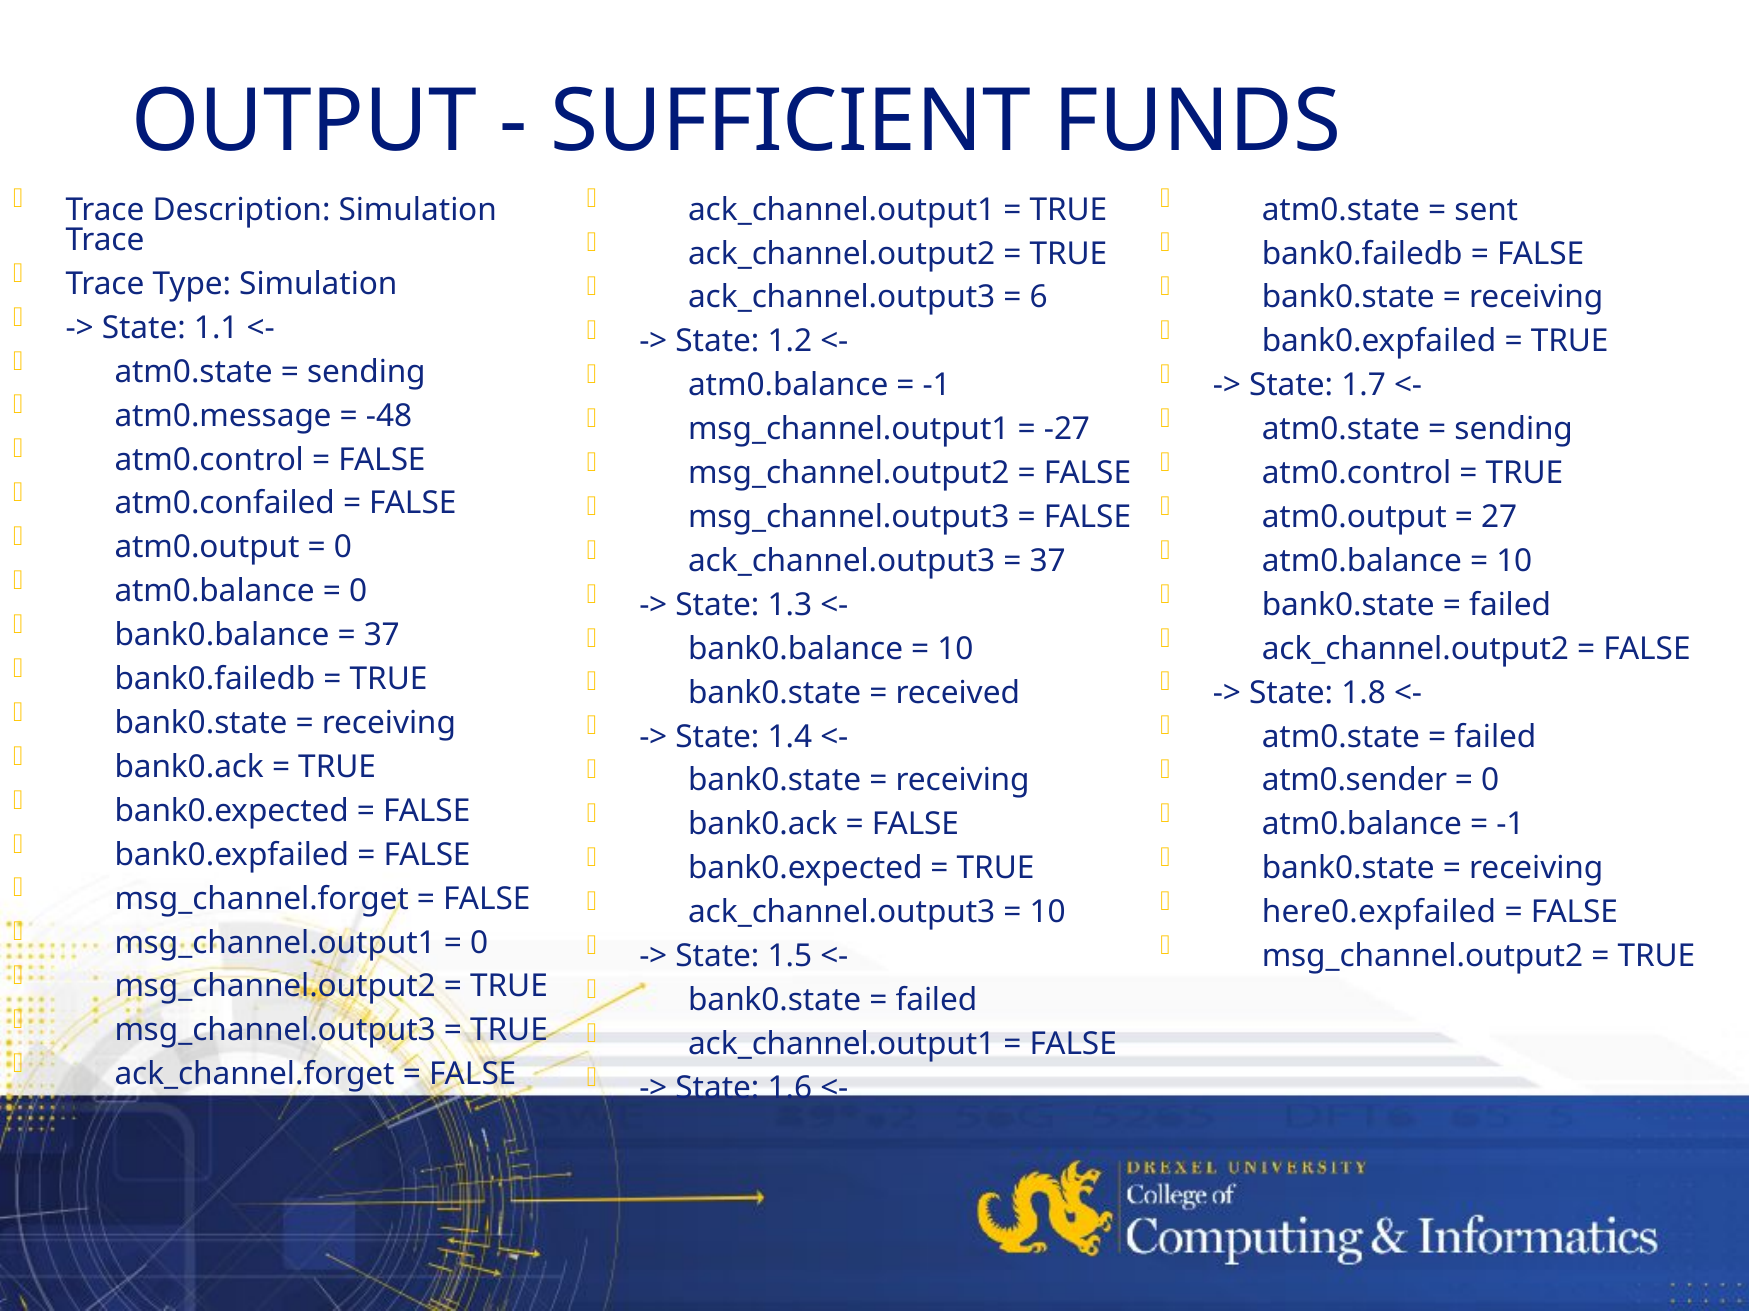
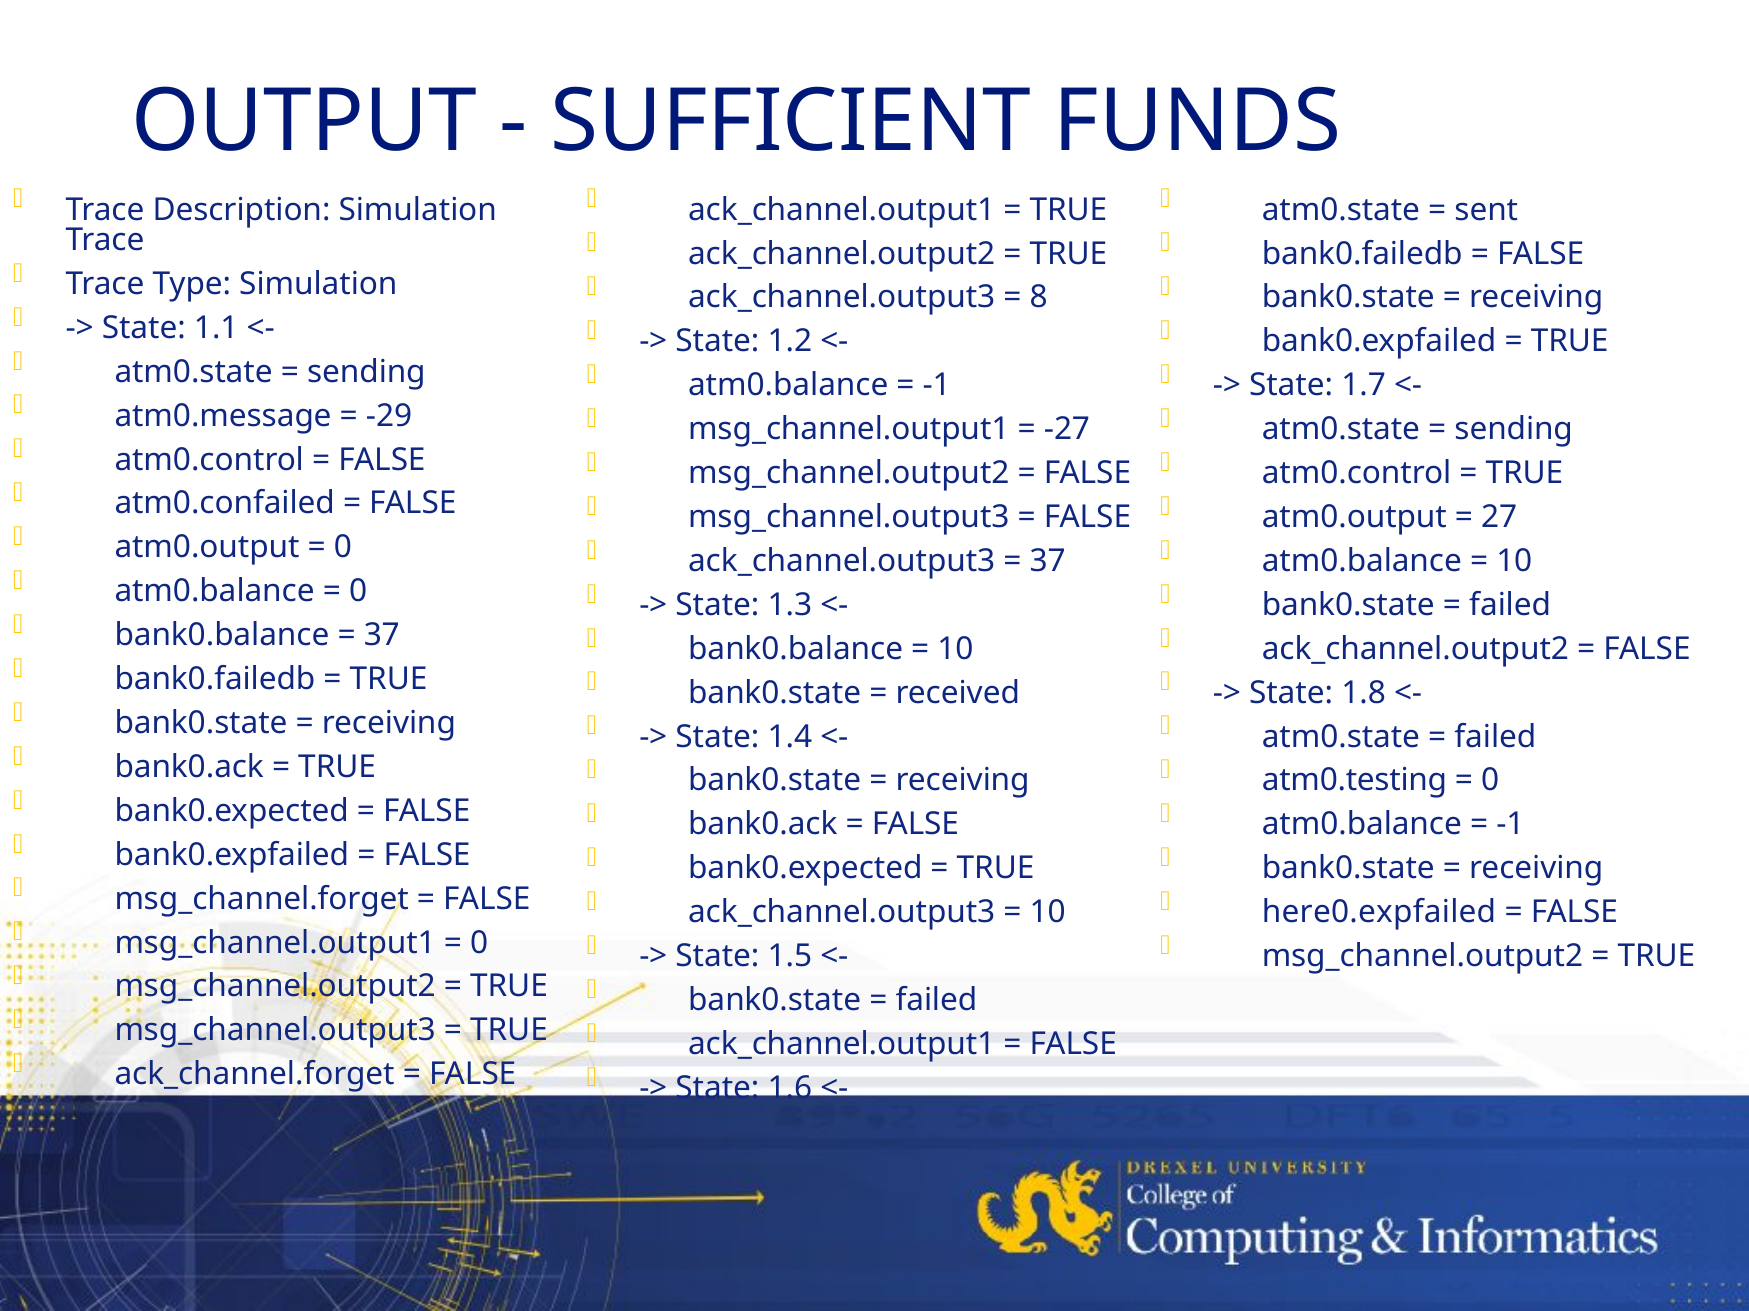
6: 6 -> 8
-48: -48 -> -29
atm0.sender: atm0.sender -> atm0.testing
